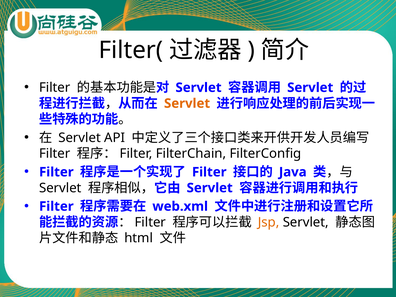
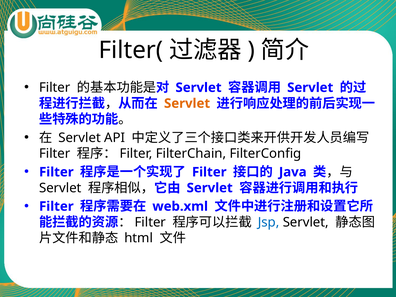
Jsp colour: orange -> blue
